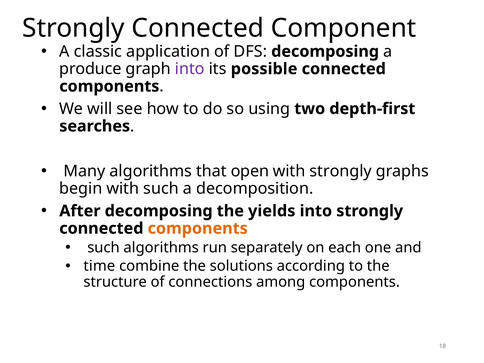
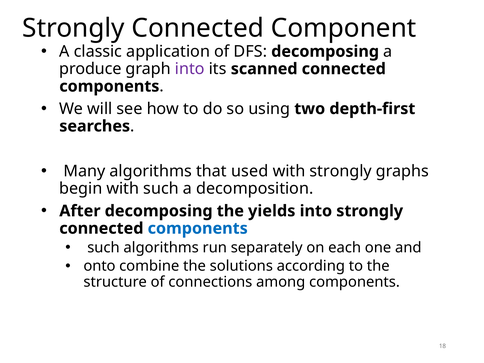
possible: possible -> scanned
open: open -> used
components at (198, 228) colour: orange -> blue
time: time -> onto
